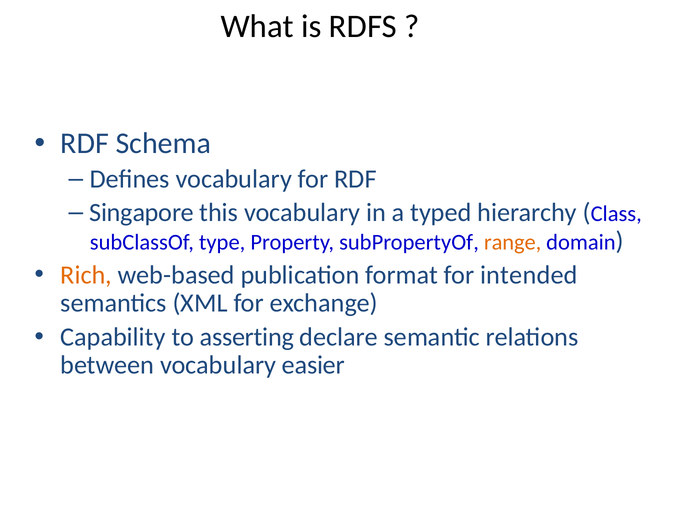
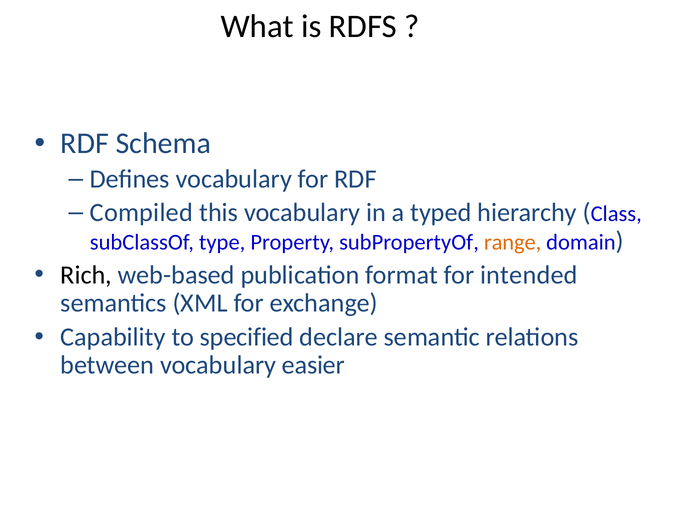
Singapore: Singapore -> Compiled
Rich colour: orange -> black
asserting: asserting -> specified
